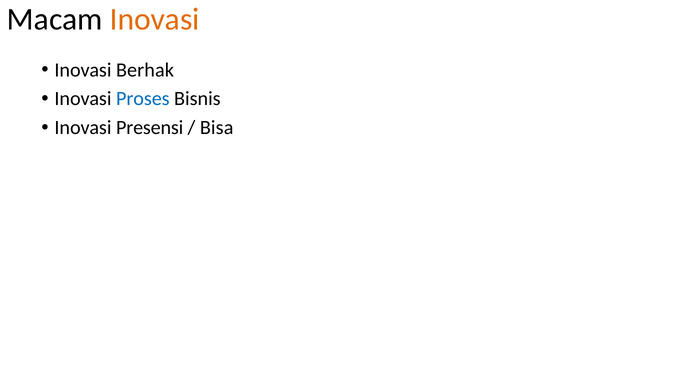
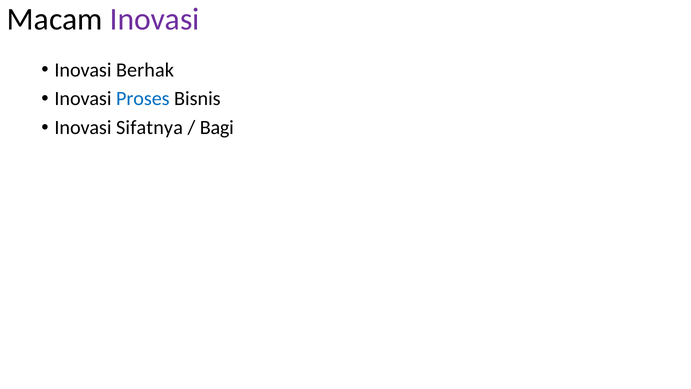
Inovasi at (155, 19) colour: orange -> purple
Presensi: Presensi -> Sifatnya
Bisa: Bisa -> Bagi
